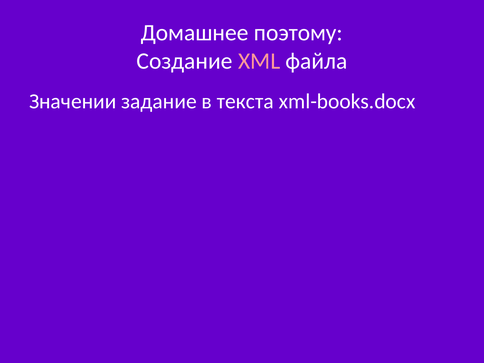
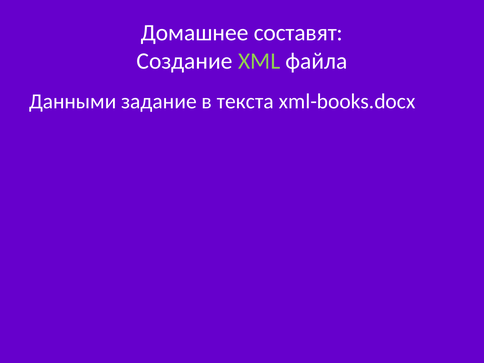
поэтому: поэтому -> составят
XML colour: pink -> light green
Значении: Значении -> Данными
